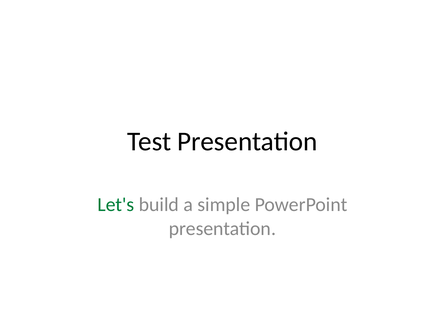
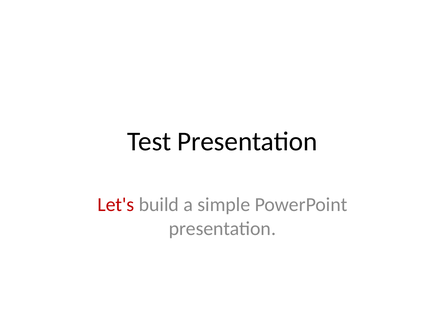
Let's colour: green -> red
